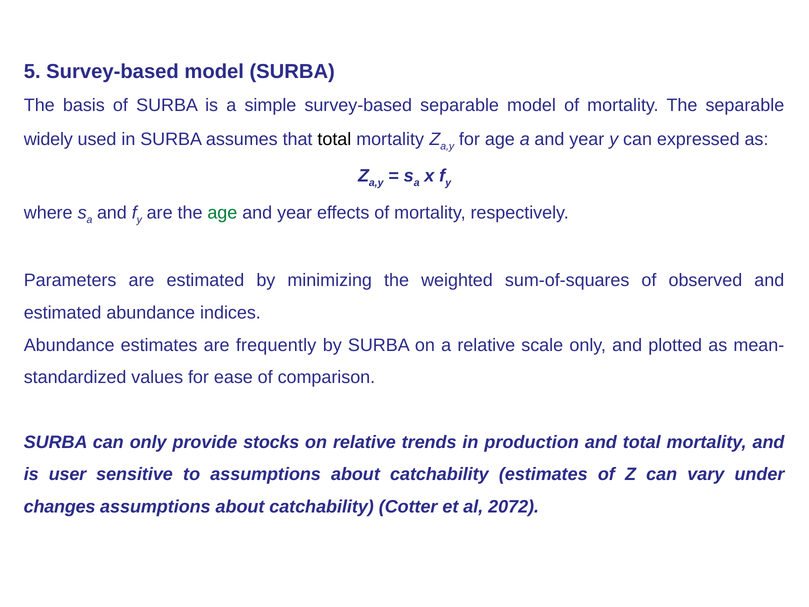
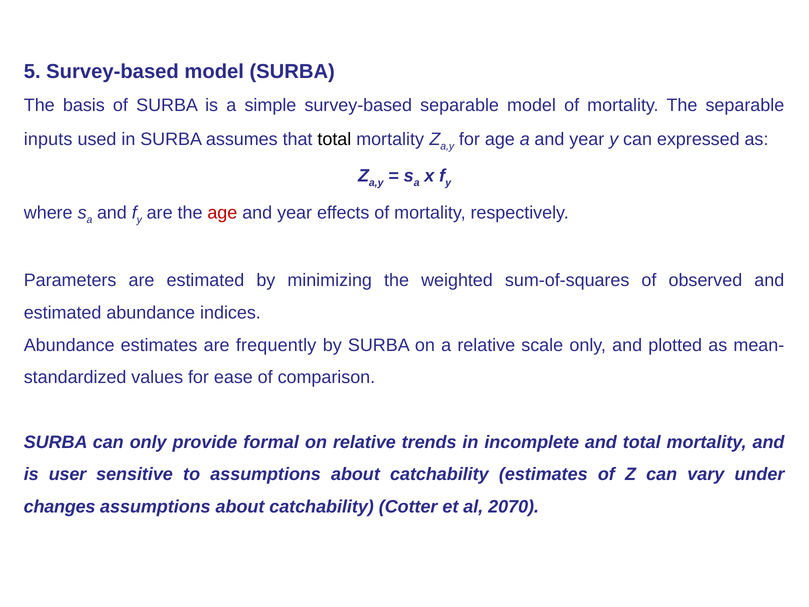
widely: widely -> inputs
age at (222, 213) colour: green -> red
stocks: stocks -> formal
production: production -> incomplete
2072: 2072 -> 2070
